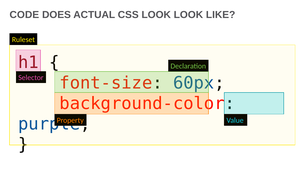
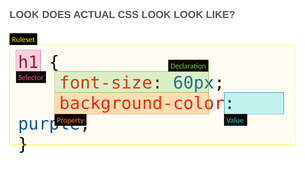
CODE at (24, 15): CODE -> LOOK
